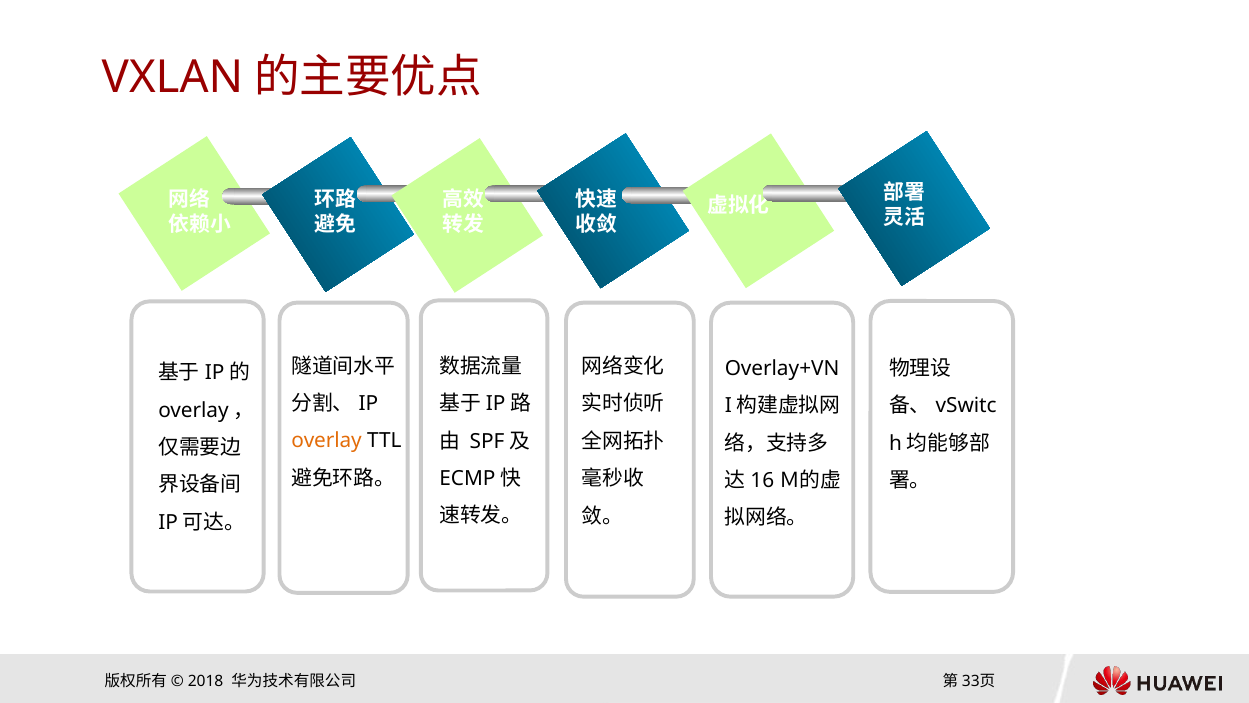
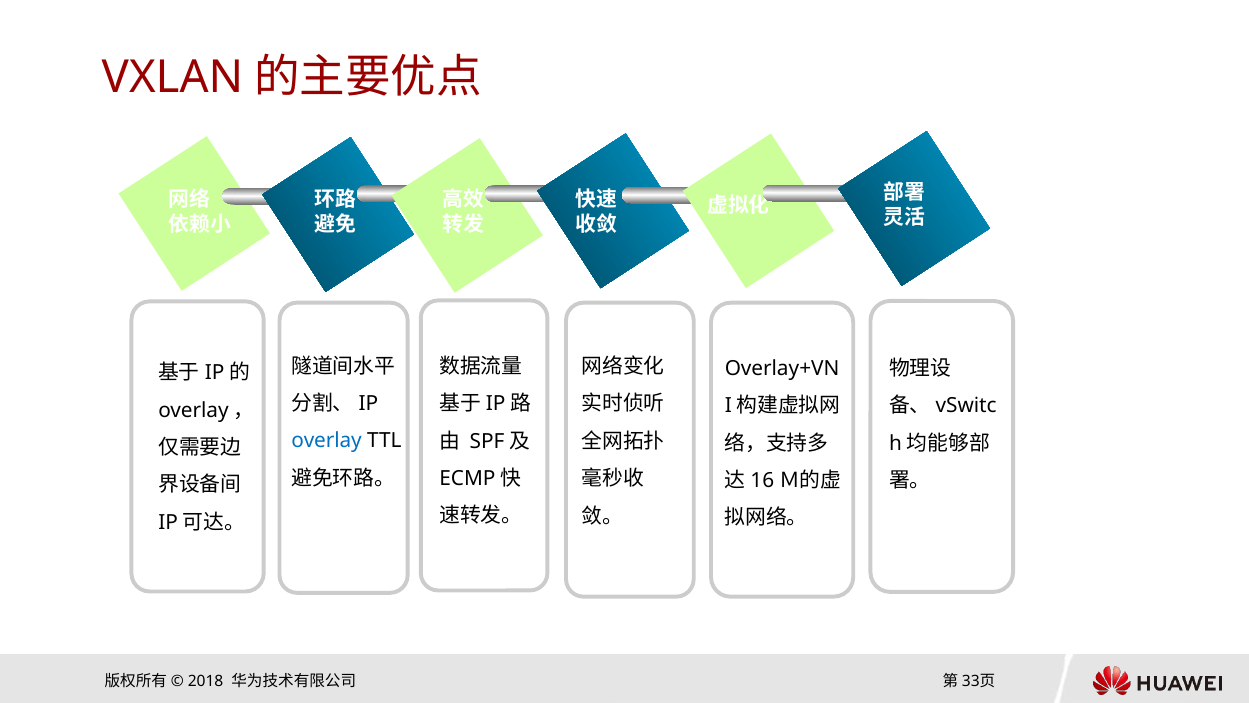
overlay colour: orange -> blue
